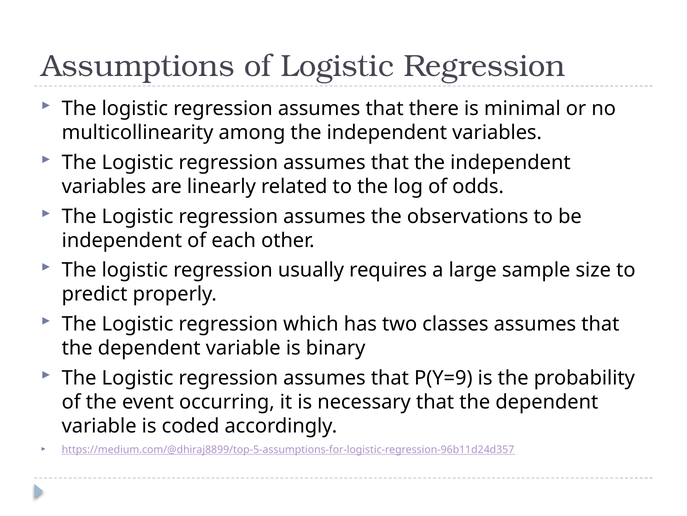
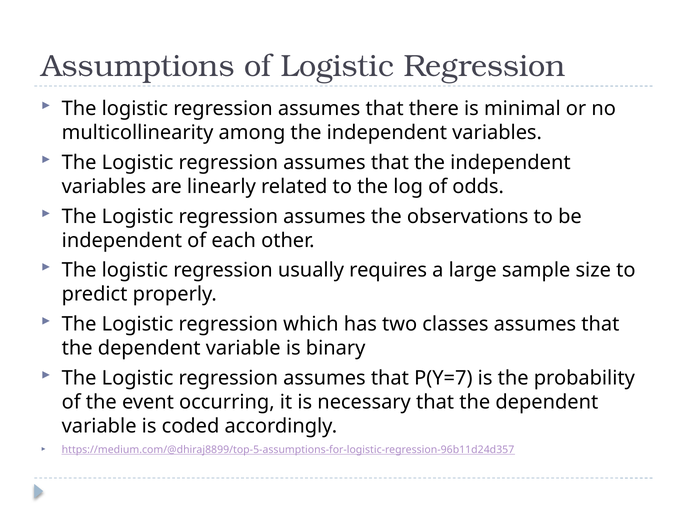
P(Y=9: P(Y=9 -> P(Y=7
